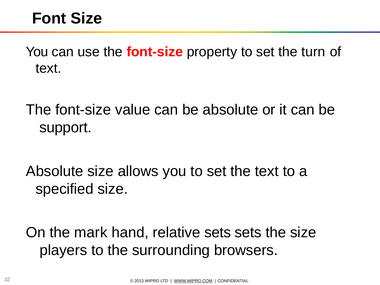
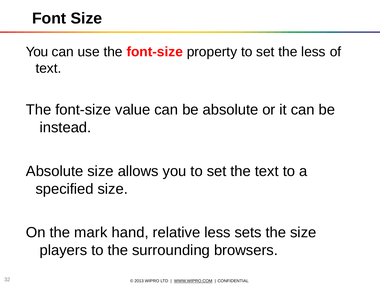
the turn: turn -> less
support: support -> instead
relative sets: sets -> less
